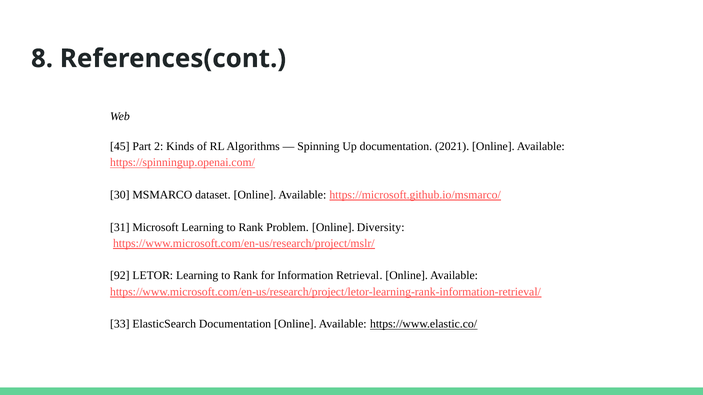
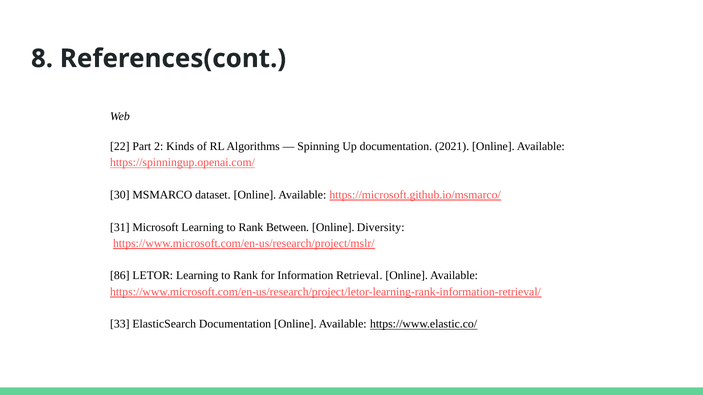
45: 45 -> 22
Problem: Problem -> Between
92: 92 -> 86
